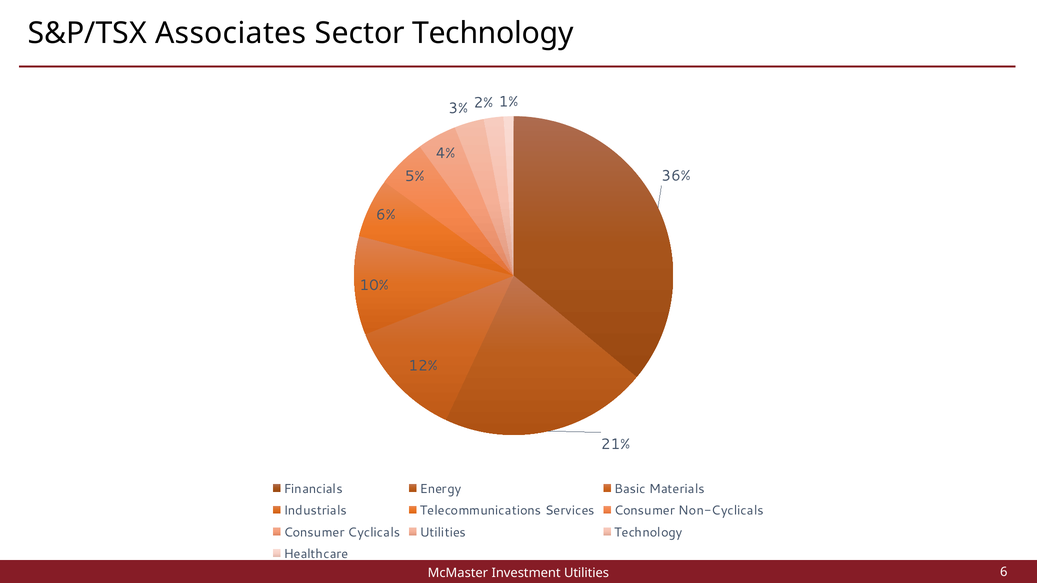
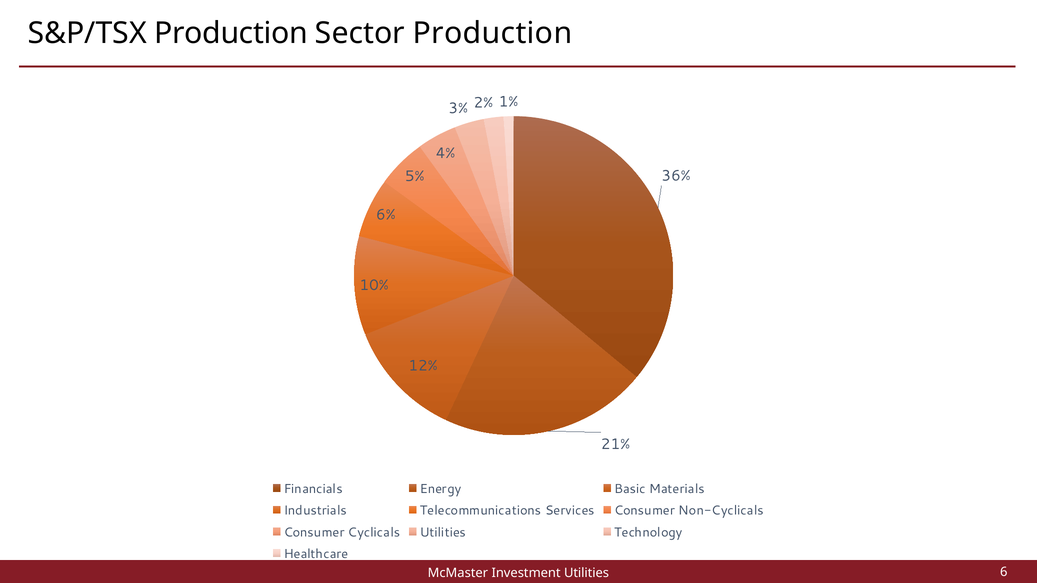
S&P/TSX Associates: Associates -> Production
Sector Technology: Technology -> Production
